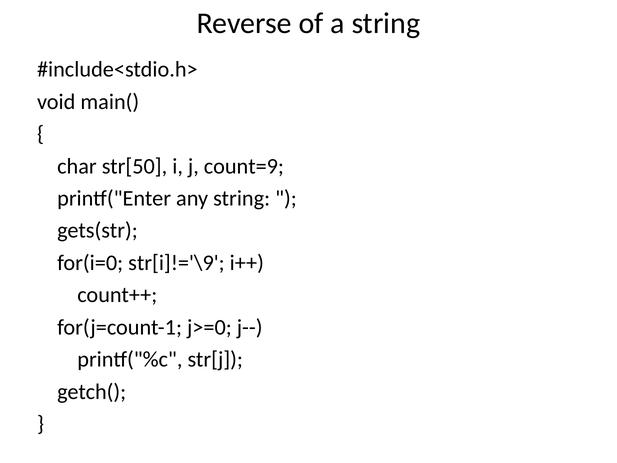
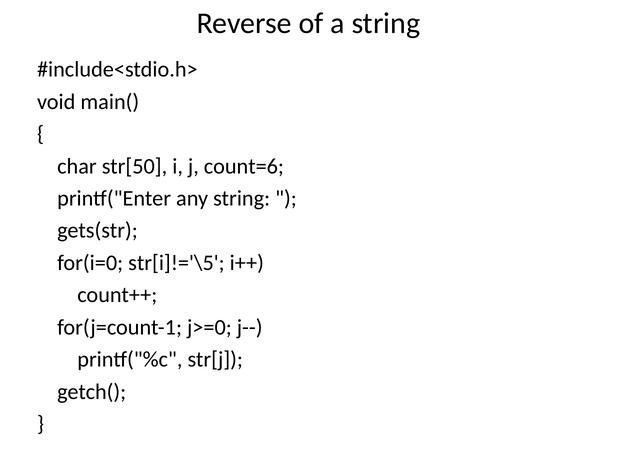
count=9: count=9 -> count=6
str[i]!='\9: str[i]!='\9 -> str[i]!='\5
